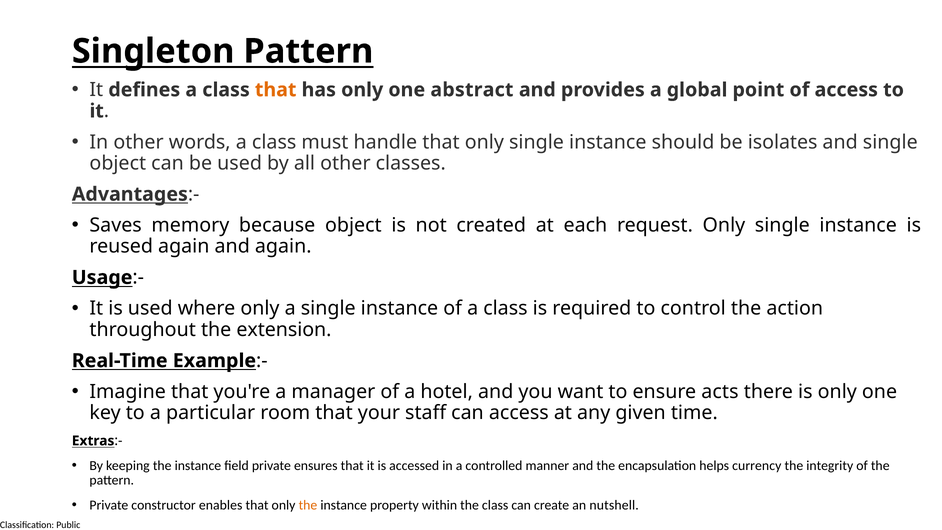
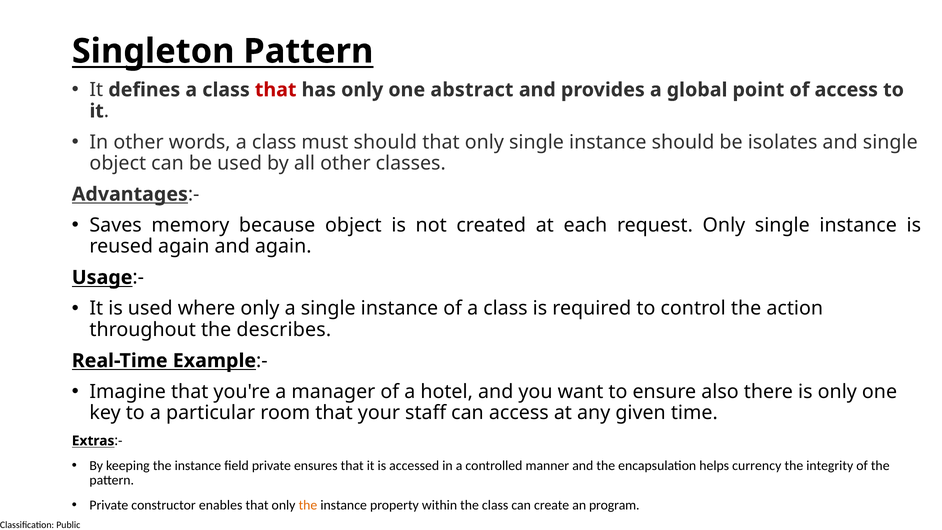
that at (276, 90) colour: orange -> red
must handle: handle -> should
extension: extension -> describes
acts: acts -> also
nutshell: nutshell -> program
